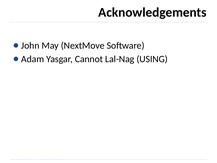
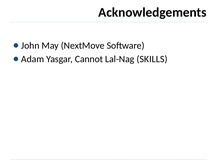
USING: USING -> SKILLS
